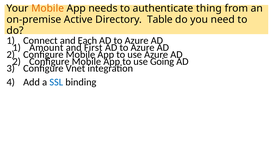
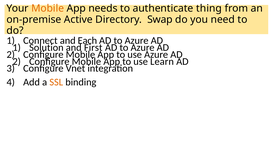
Table: Table -> Swap
Amount: Amount -> Solution
Going: Going -> Learn
SSL colour: blue -> orange
